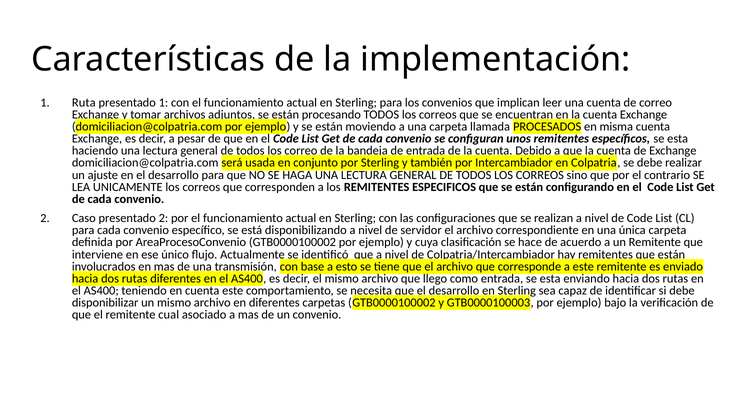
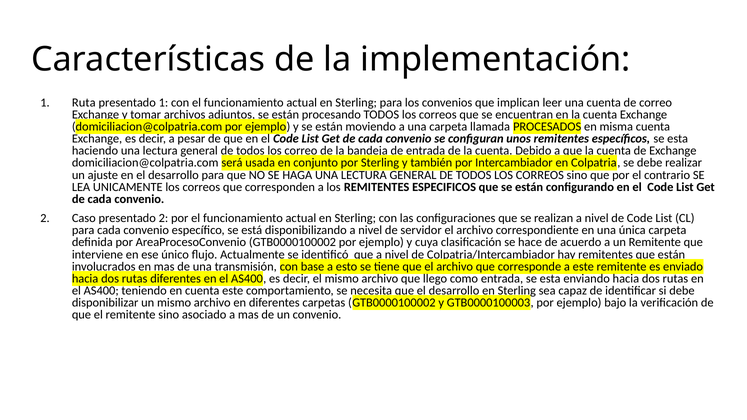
remitente cual: cual -> sino
